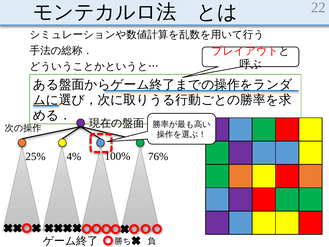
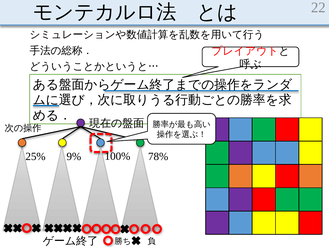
4%: 4% -> 9%
76%: 76% -> 78%
